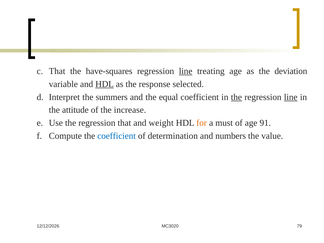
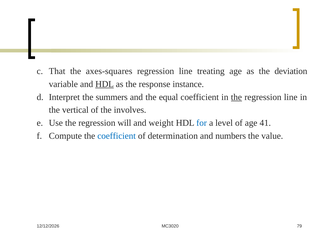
have-squares: have-squares -> axes-squares
line at (186, 71) underline: present -> none
selected: selected -> instance
line at (291, 97) underline: present -> none
attitude: attitude -> vertical
increase: increase -> involves
regression that: that -> will
for colour: orange -> blue
must: must -> level
91: 91 -> 41
